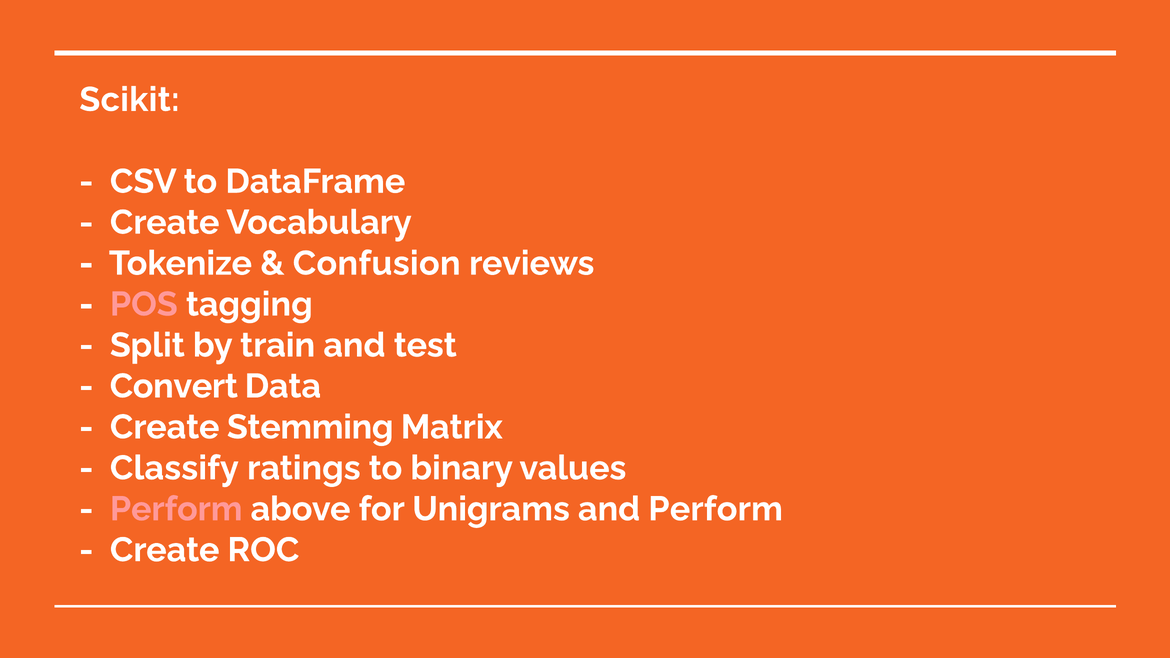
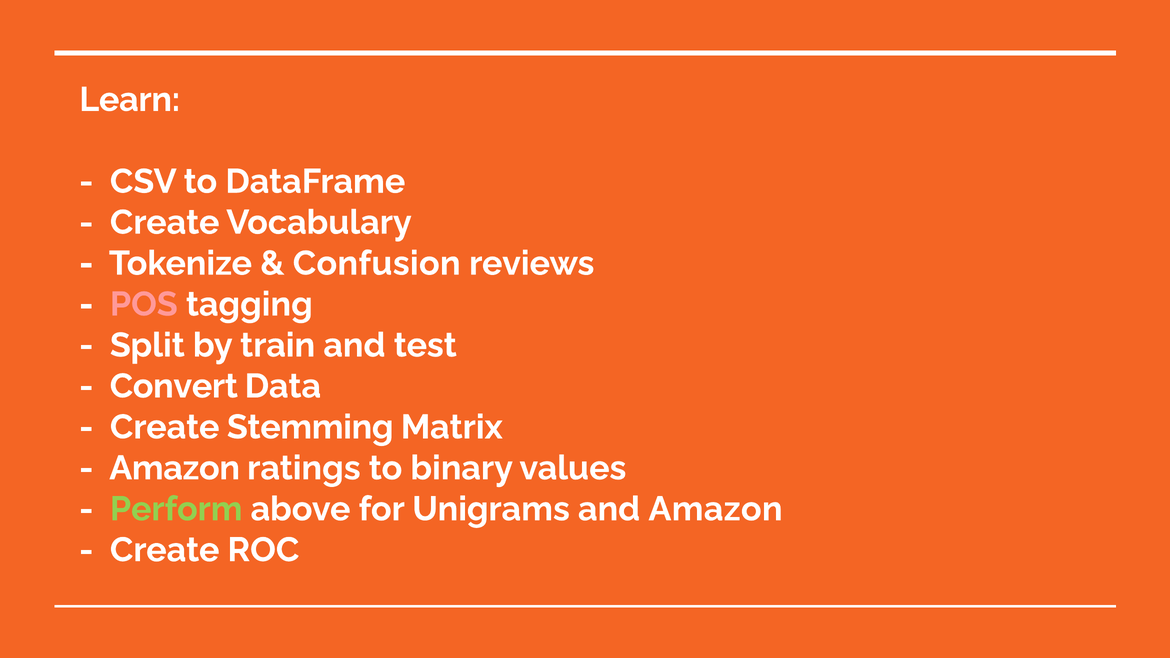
Scikit: Scikit -> Learn
Classify at (174, 468): Classify -> Amazon
Perform at (176, 509) colour: pink -> light green
and Perform: Perform -> Amazon
